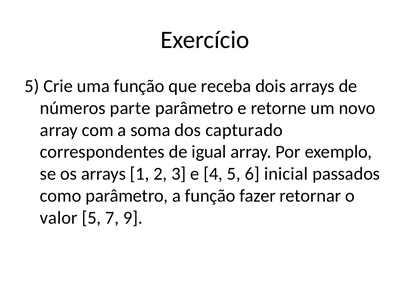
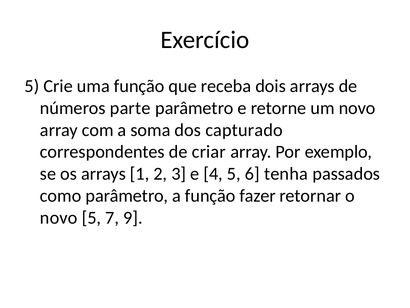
igual: igual -> criar
inicial: inicial -> tenha
valor at (59, 217): valor -> novo
